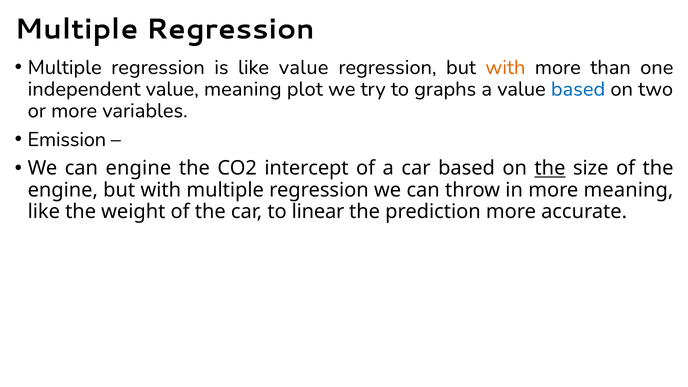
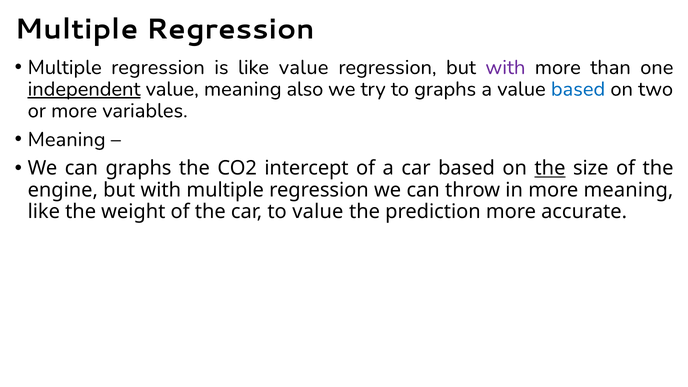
with at (505, 67) colour: orange -> purple
independent underline: none -> present
plot: plot -> also
Emission at (67, 139): Emission -> Meaning
can engine: engine -> graphs
to linear: linear -> value
